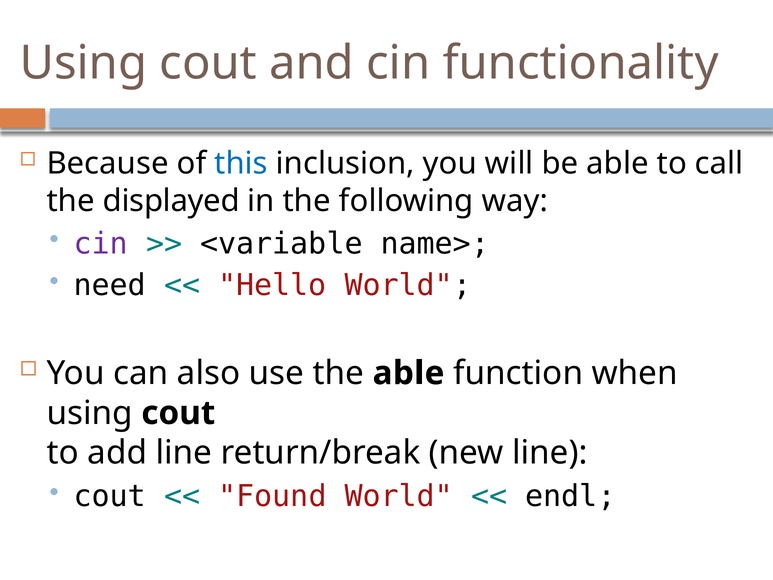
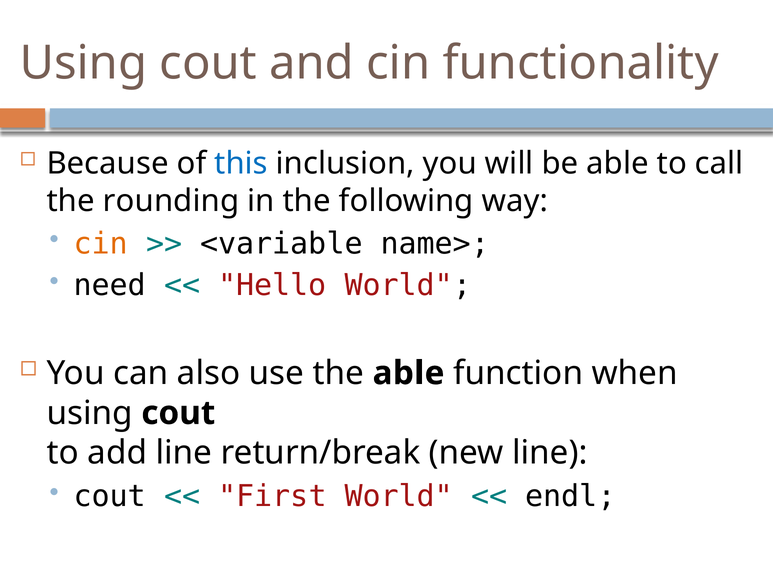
displayed: displayed -> rounding
cin at (101, 243) colour: purple -> orange
Found: Found -> First
